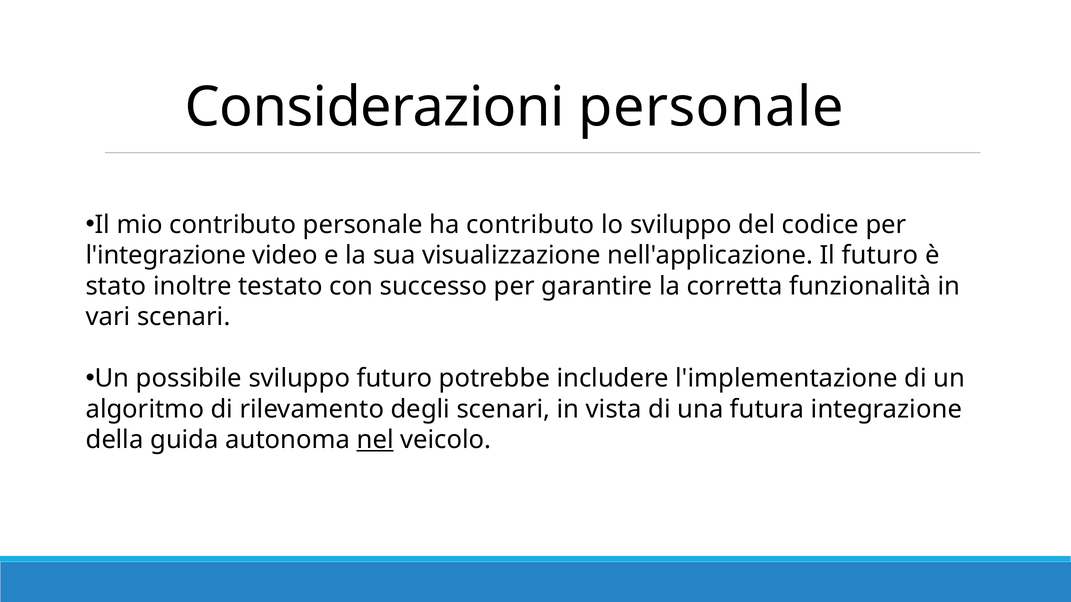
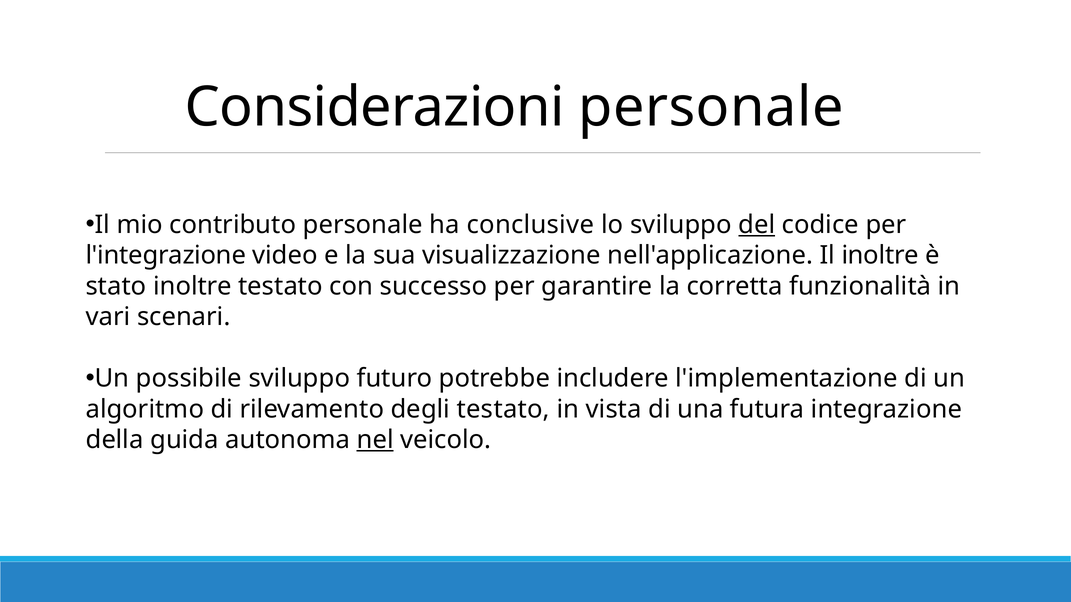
ha contributo: contributo -> conclusive
del underline: none -> present
Il futuro: futuro -> inoltre
degli scenari: scenari -> testato
